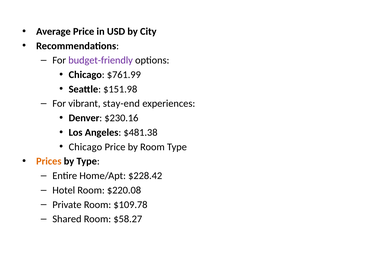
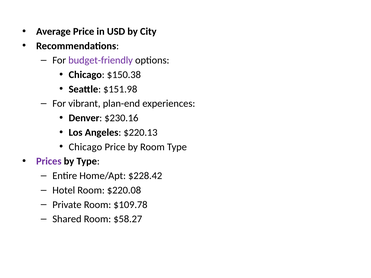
$761.99: $761.99 -> $150.38
stay-end: stay-end -> plan-end
$481.38: $481.38 -> $220.13
Prices colour: orange -> purple
